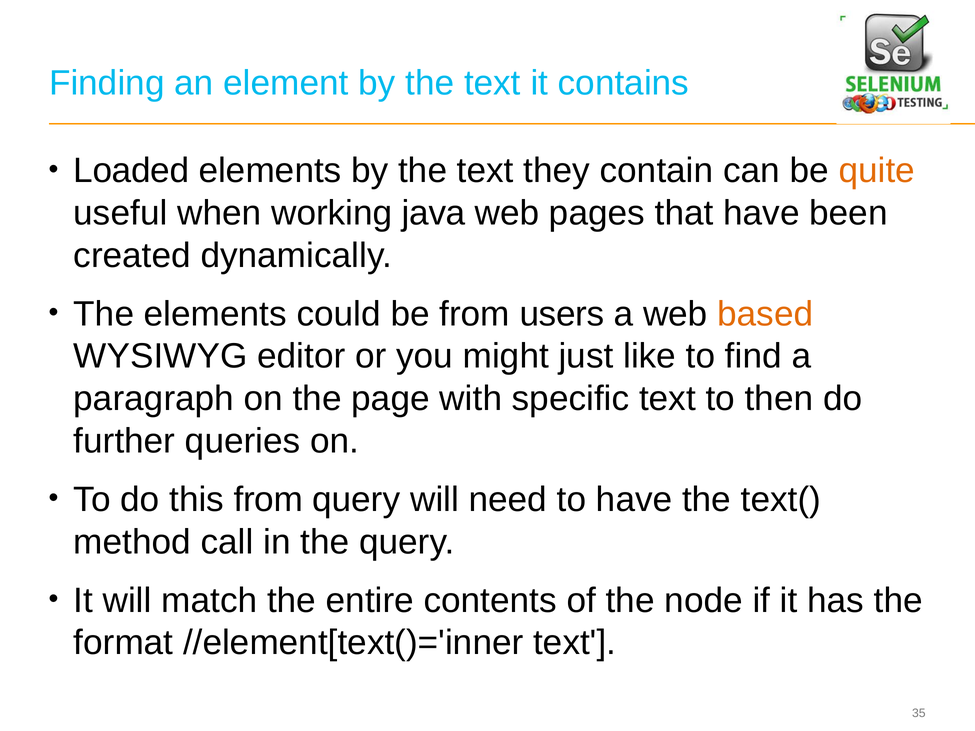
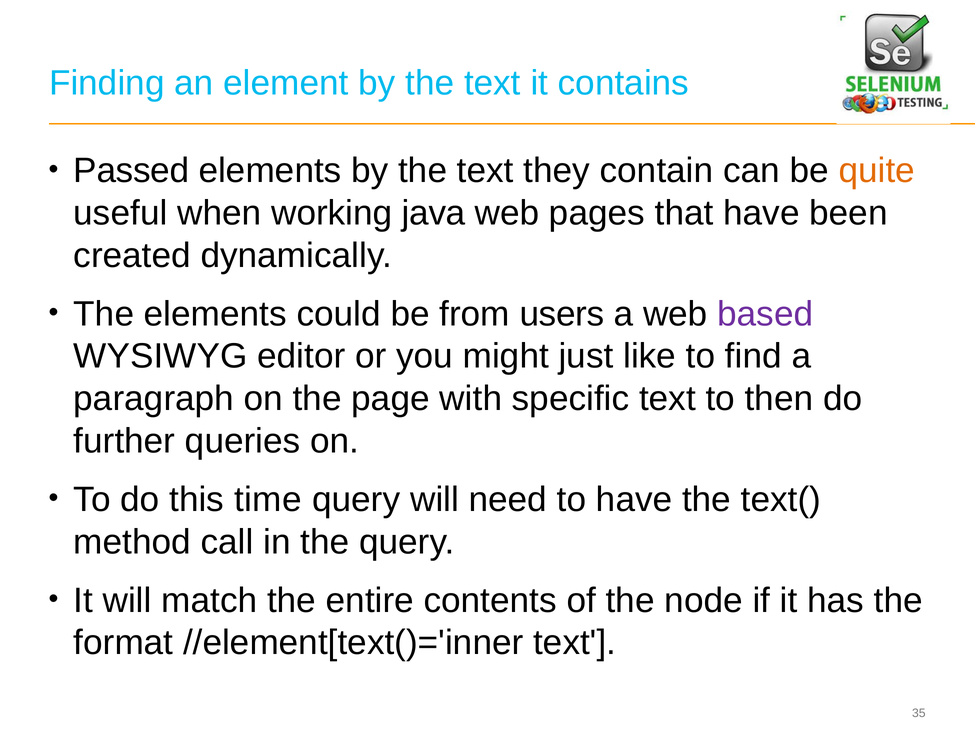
Loaded: Loaded -> Passed
based colour: orange -> purple
this from: from -> time
